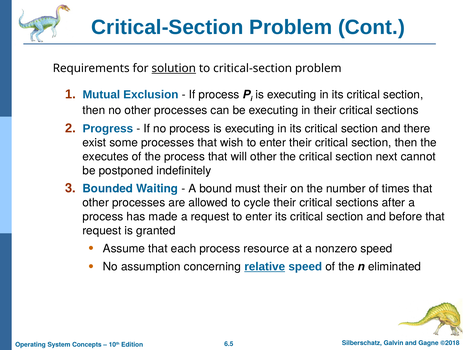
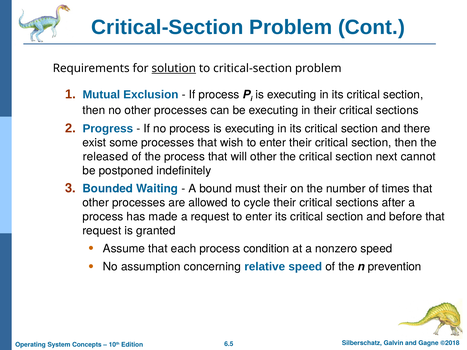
executes: executes -> released
resource: resource -> condition
relative underline: present -> none
eliminated: eliminated -> prevention
